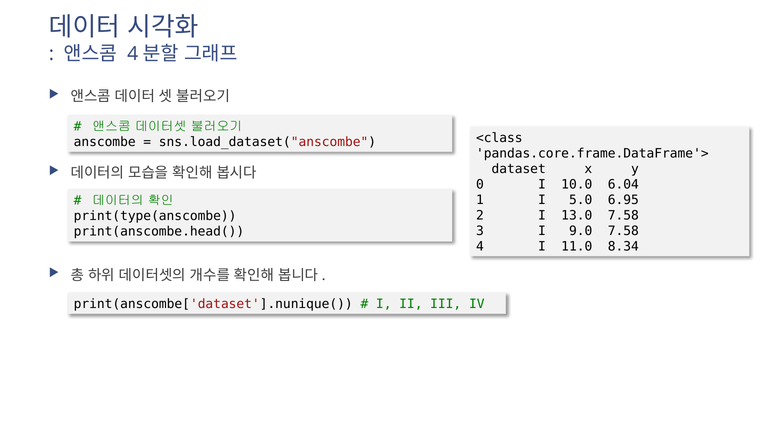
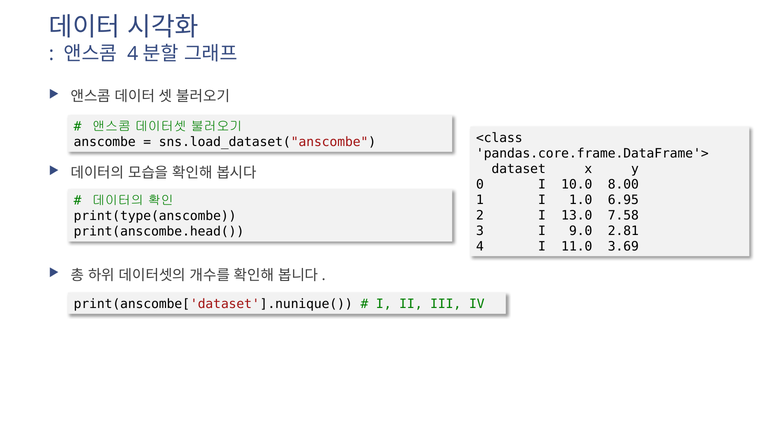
6.04: 6.04 -> 8.00
5.0: 5.0 -> 1.0
9.0 7.58: 7.58 -> 2.81
8.34: 8.34 -> 3.69
